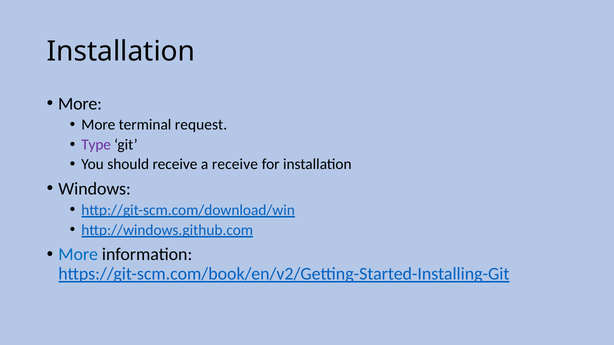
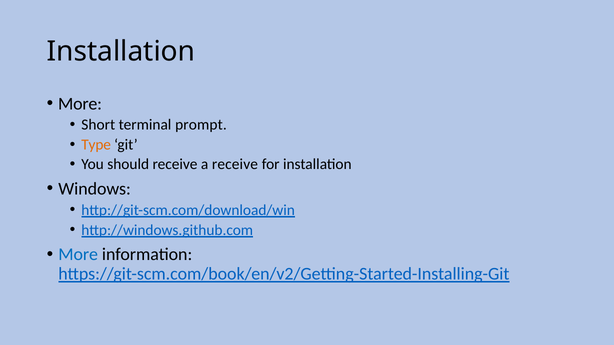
More at (98, 125): More -> Short
request: request -> prompt
Type colour: purple -> orange
